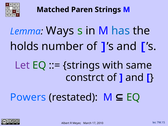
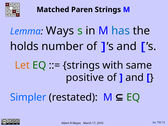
Let colour: purple -> orange
constrct: constrct -> positive
Powers: Powers -> Simpler
